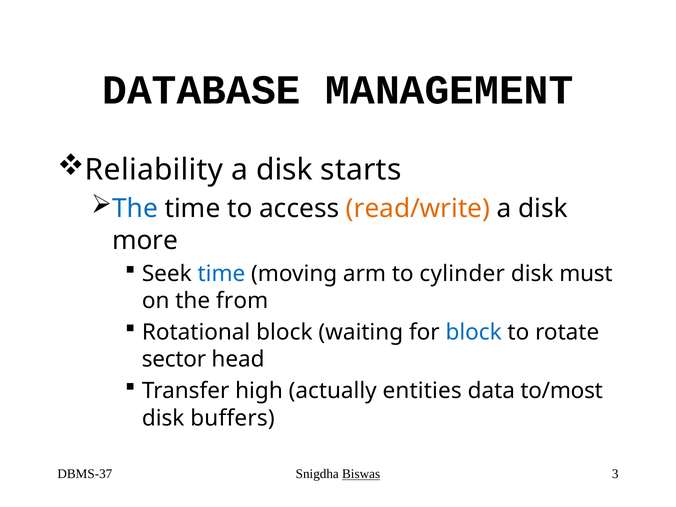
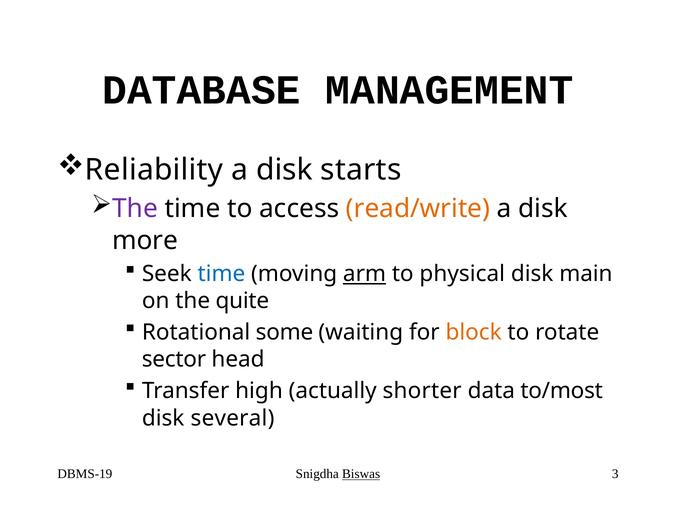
The at (135, 209) colour: blue -> purple
arm underline: none -> present
cylinder: cylinder -> physical
must: must -> main
from: from -> quite
Rotational block: block -> some
block at (474, 332) colour: blue -> orange
entities: entities -> shorter
buffers: buffers -> several
DBMS-37: DBMS-37 -> DBMS-19
